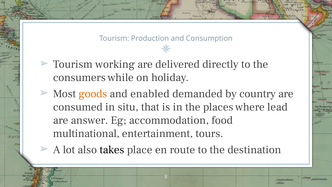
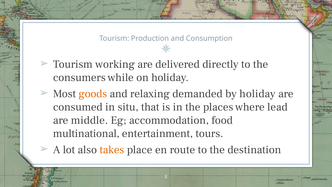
enabled: enabled -> relaxing
by country: country -> holiday
answer: answer -> middle
takes colour: black -> orange
